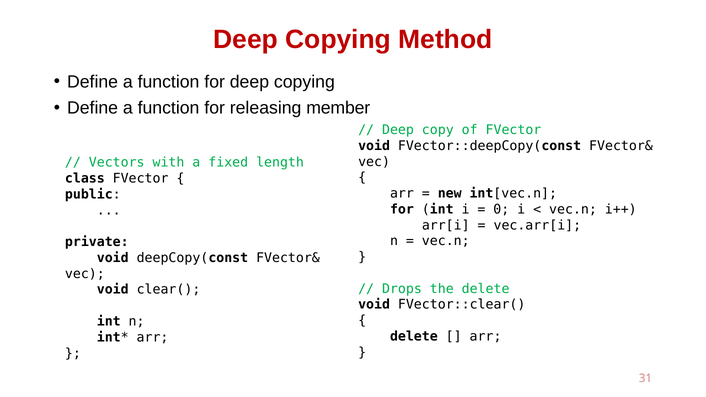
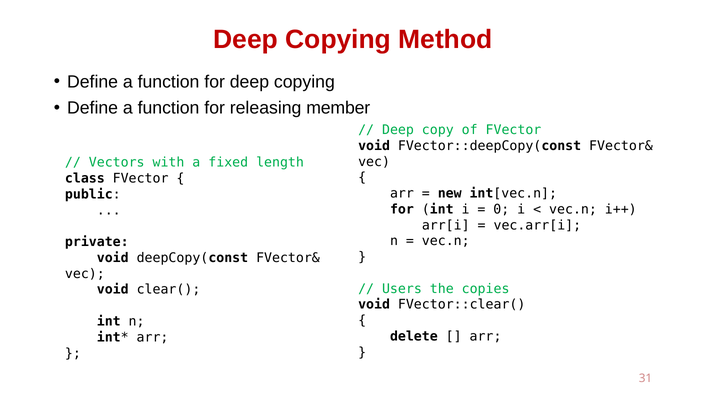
Drops: Drops -> Users
the delete: delete -> copies
